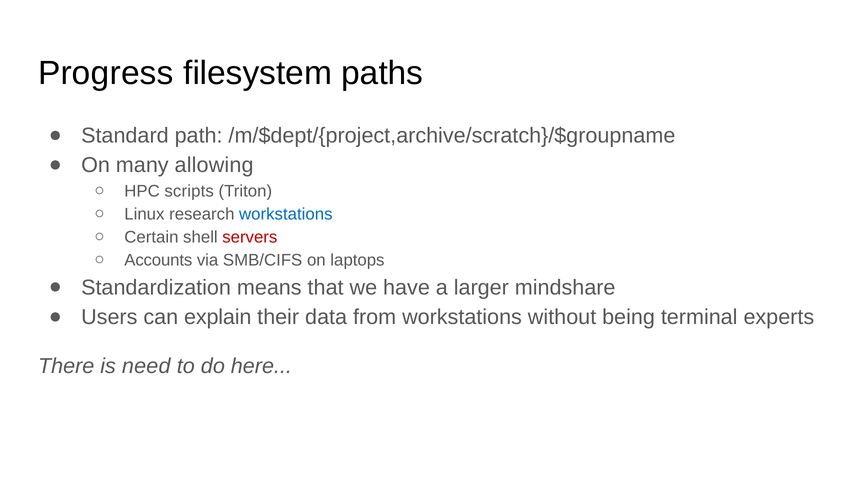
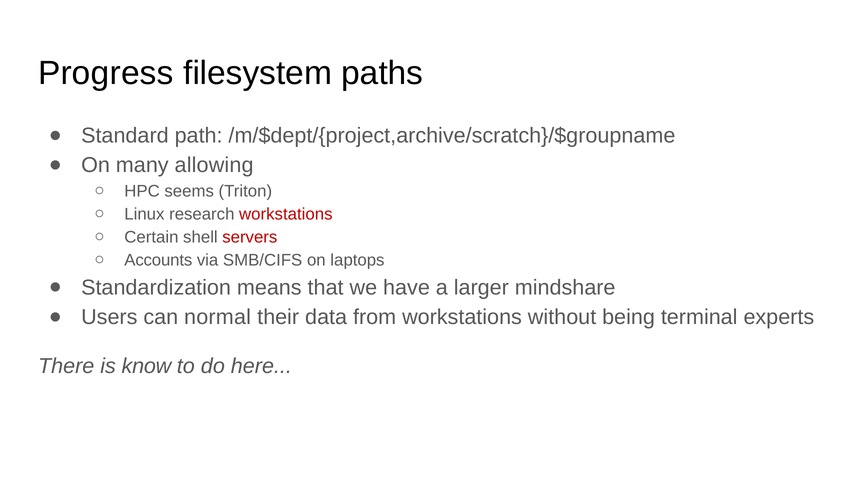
scripts: scripts -> seems
workstations at (286, 214) colour: blue -> red
explain: explain -> normal
need: need -> know
